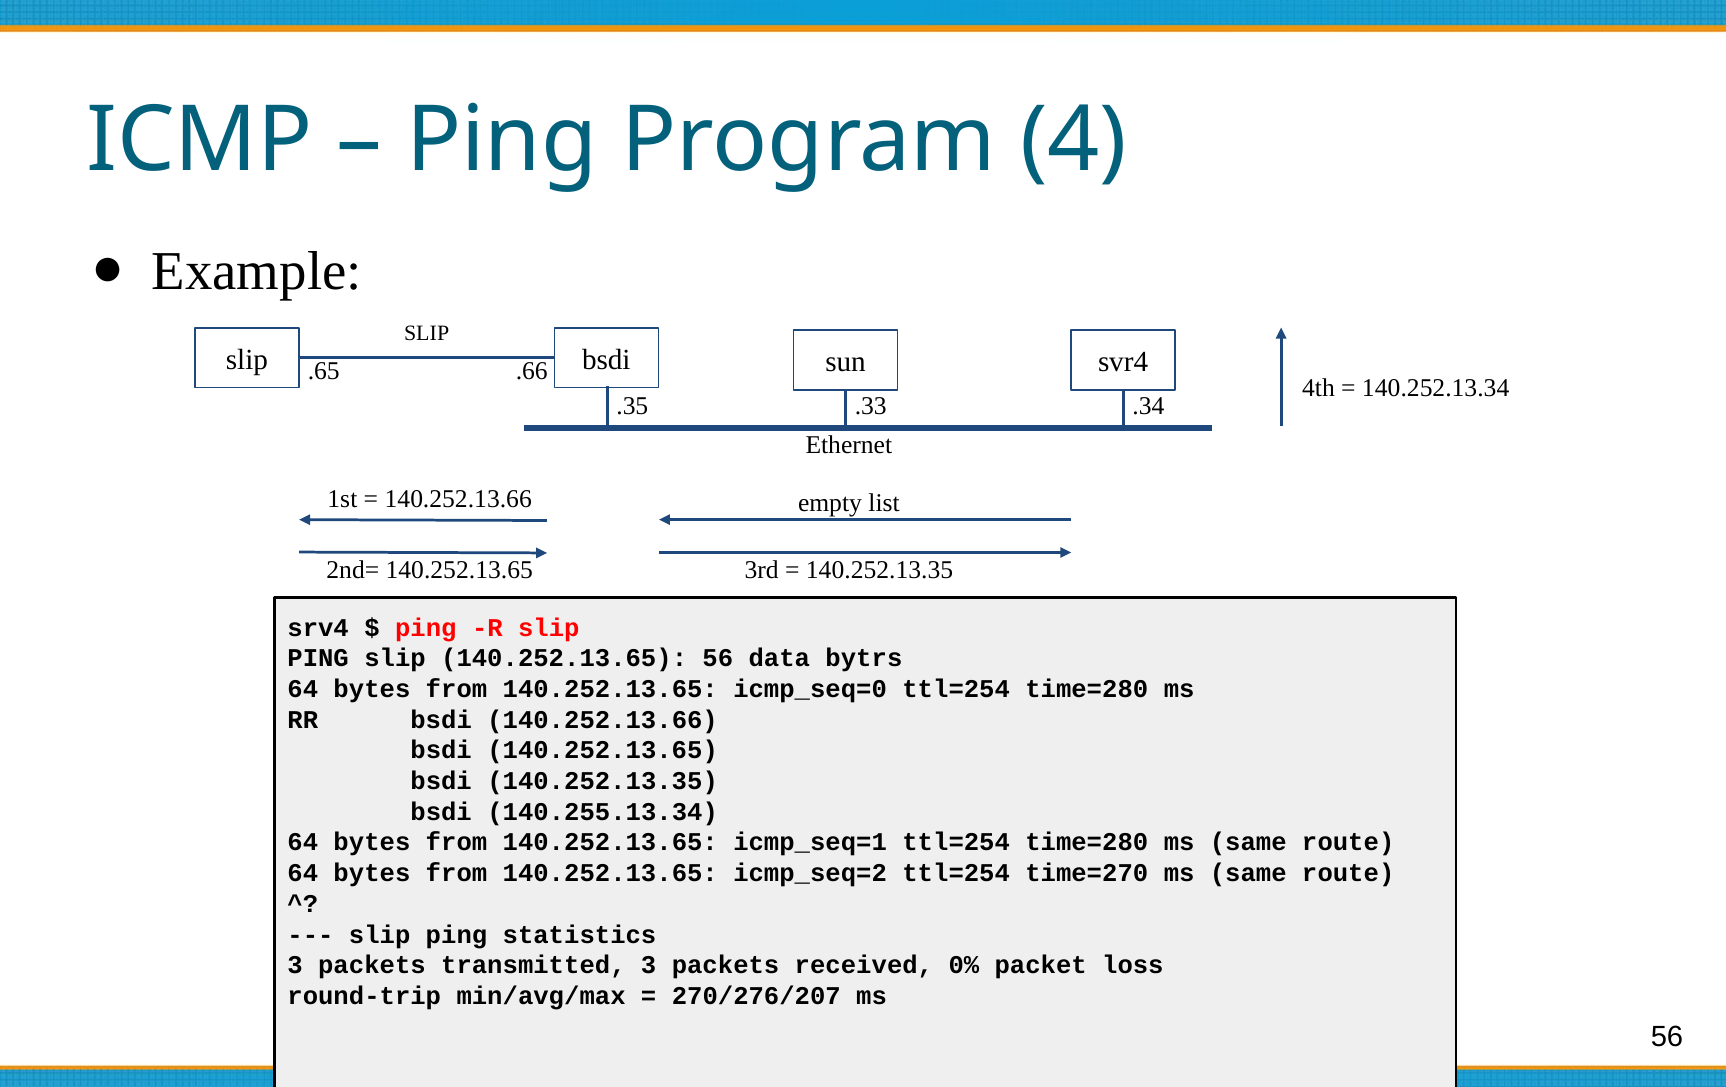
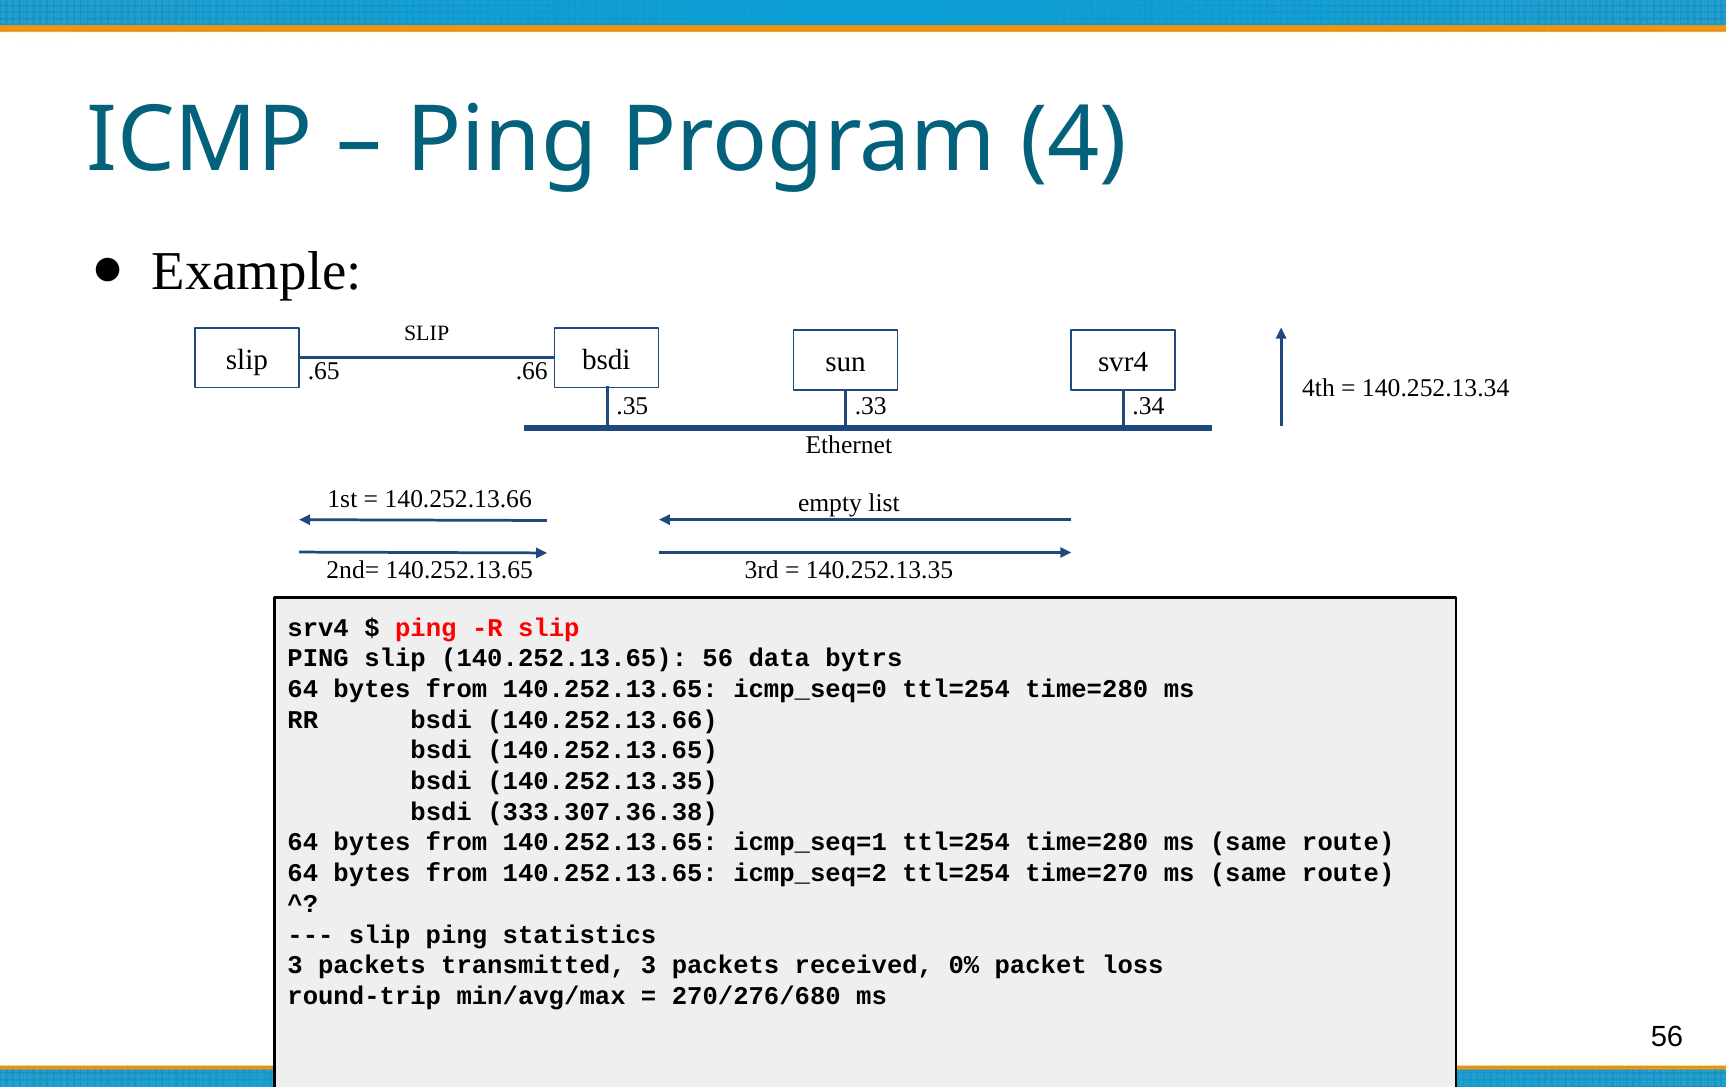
140.255.13.34: 140.255.13.34 -> 333.307.36.38
270/276/207: 270/276/207 -> 270/276/680
